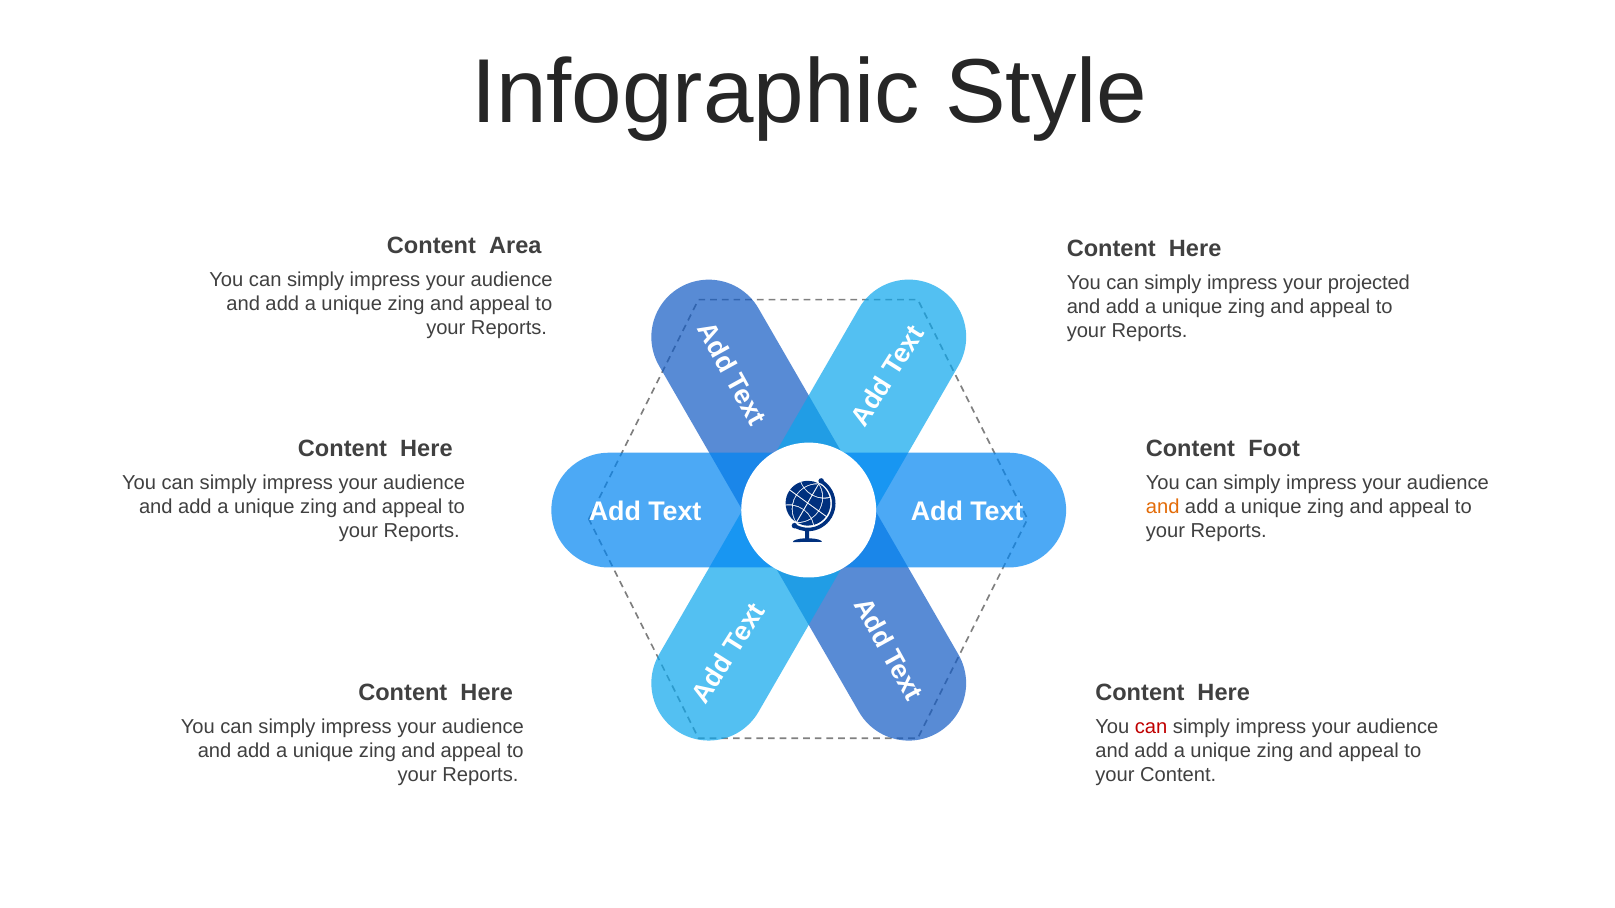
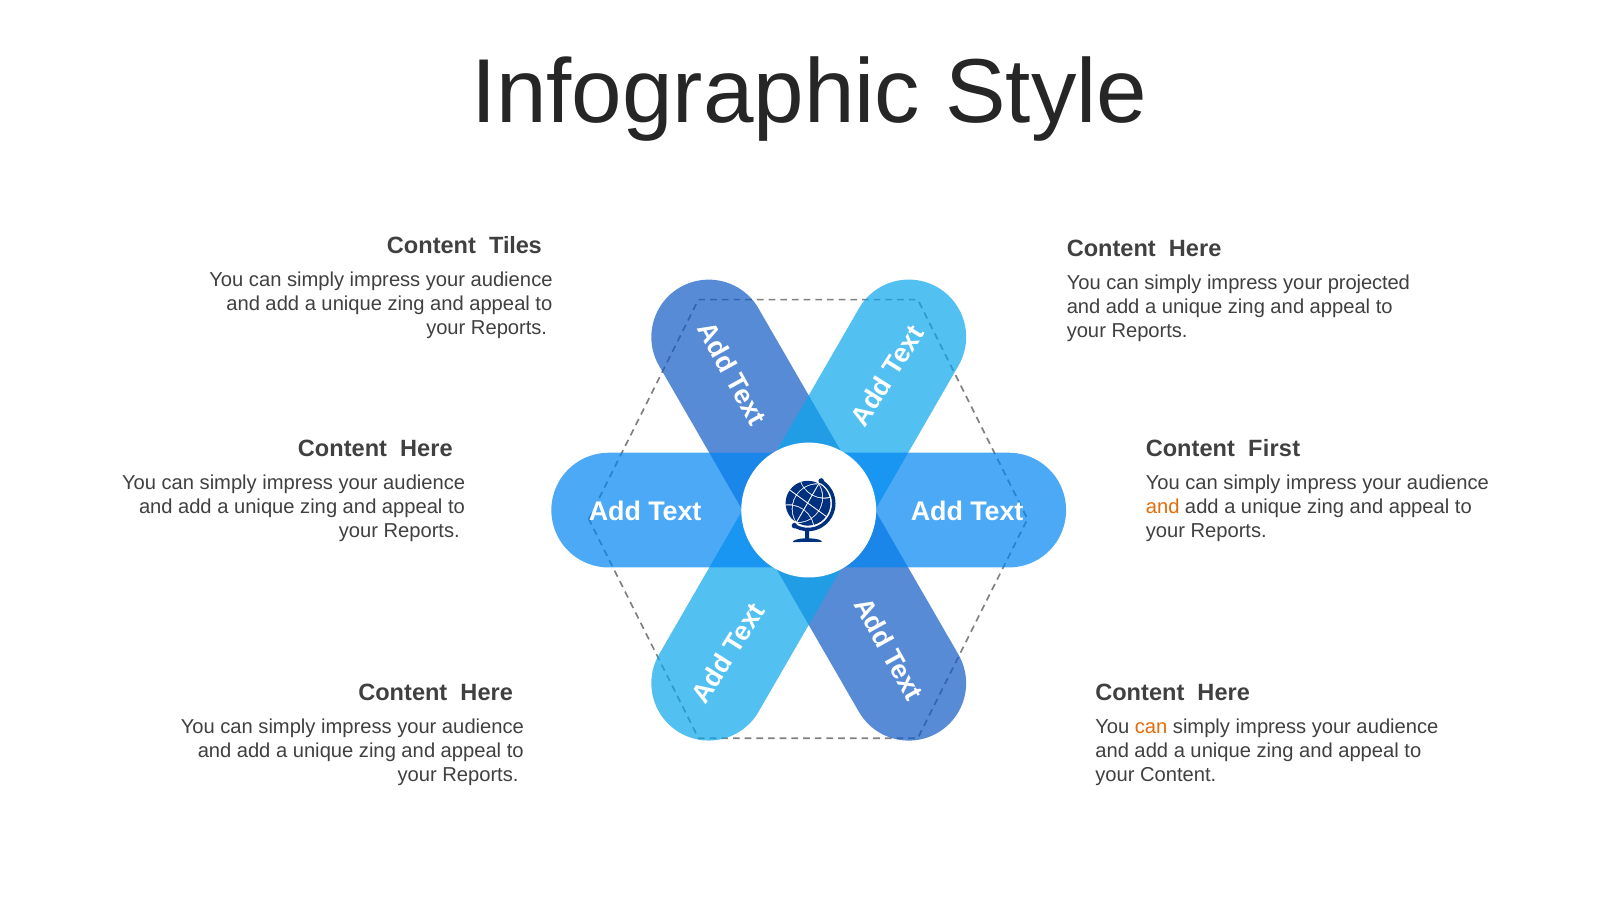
Area: Area -> Tiles
Foot: Foot -> First
can at (1151, 727) colour: red -> orange
